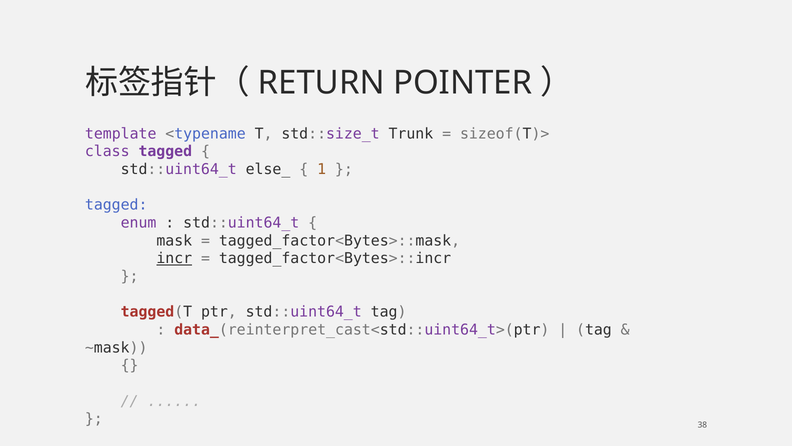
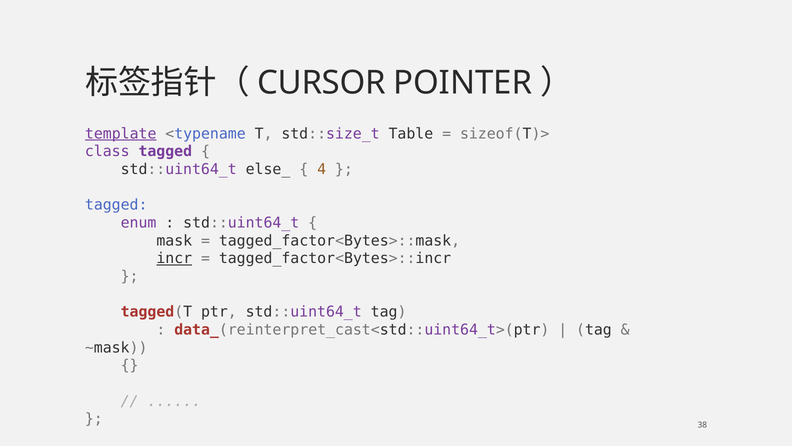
RETURN: RETURN -> CURSOR
template underline: none -> present
Trunk: Trunk -> Table
1: 1 -> 4
